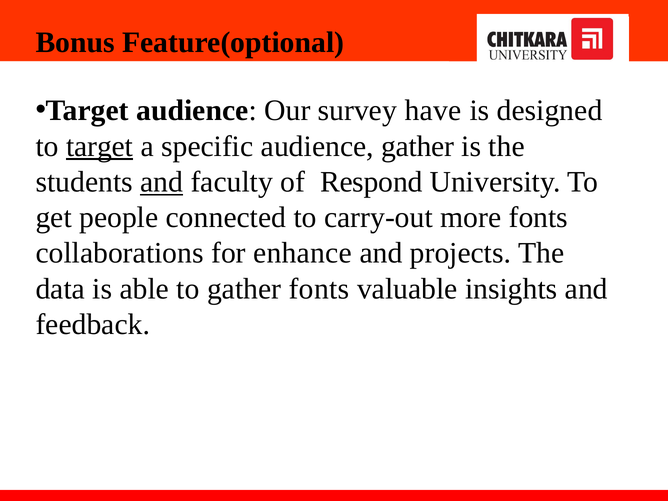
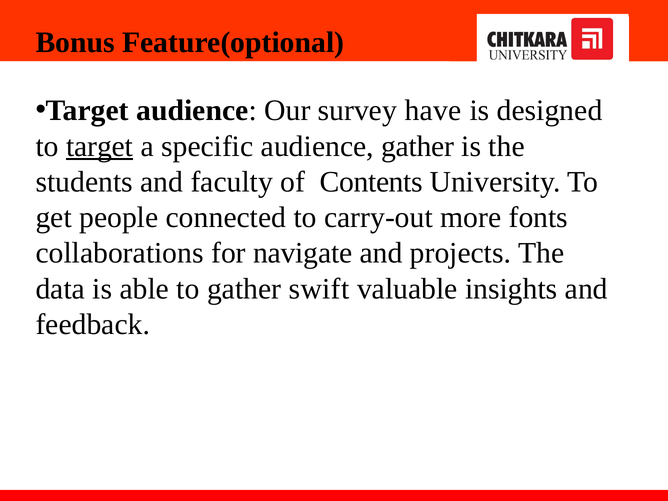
and at (162, 182) underline: present -> none
Respond: Respond -> Contents
enhance: enhance -> navigate
gather fonts: fonts -> swift
